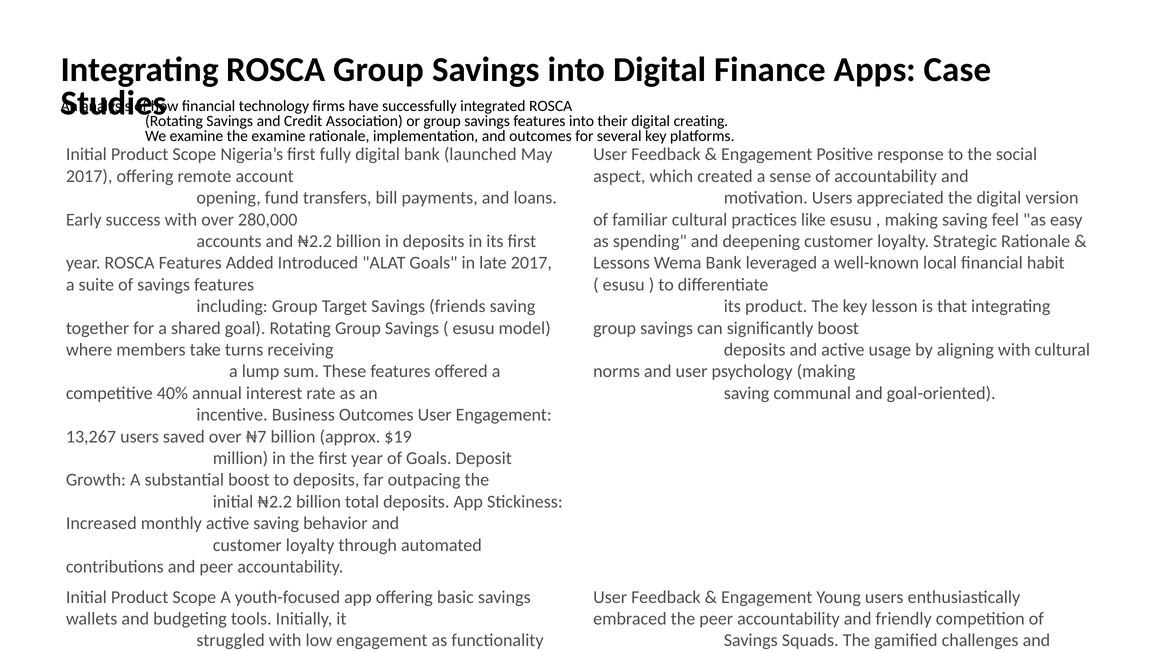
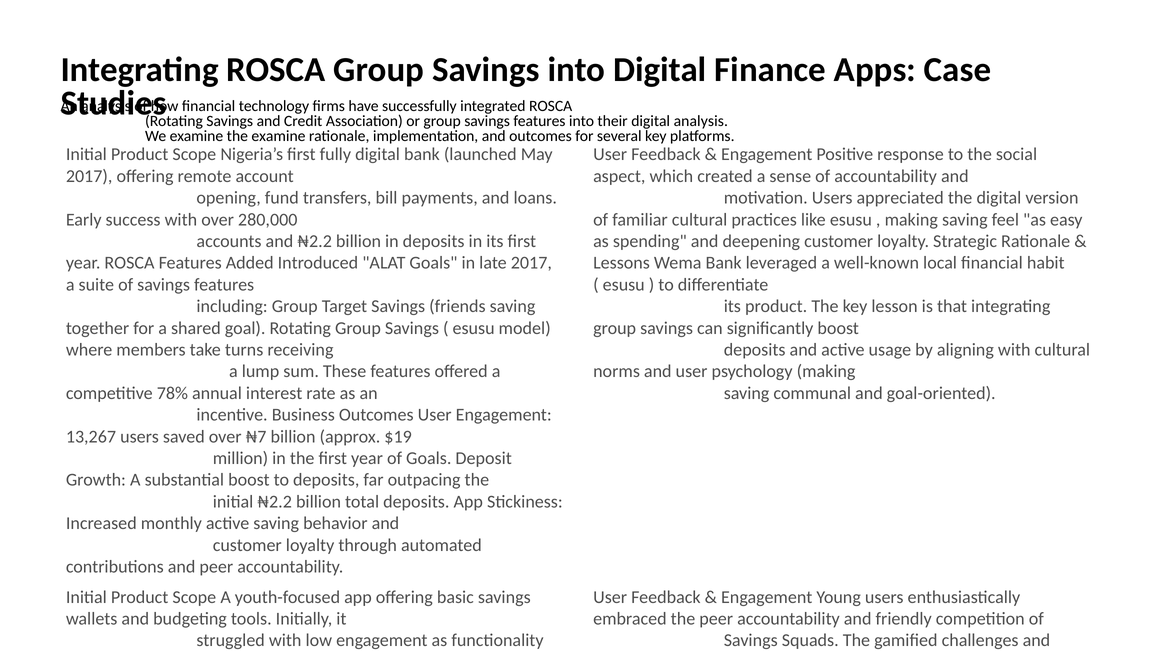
digital creating: creating -> analysis
competitive 40%: 40% -> 78%
